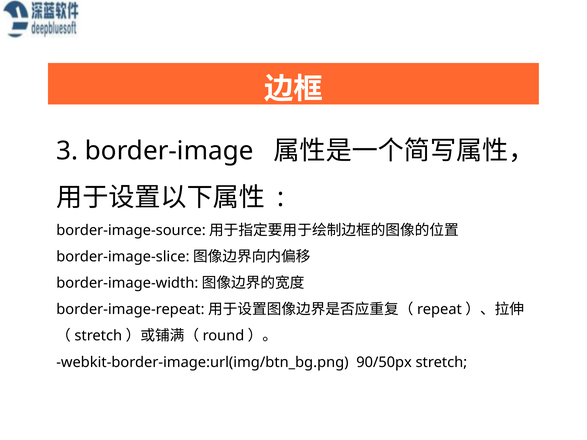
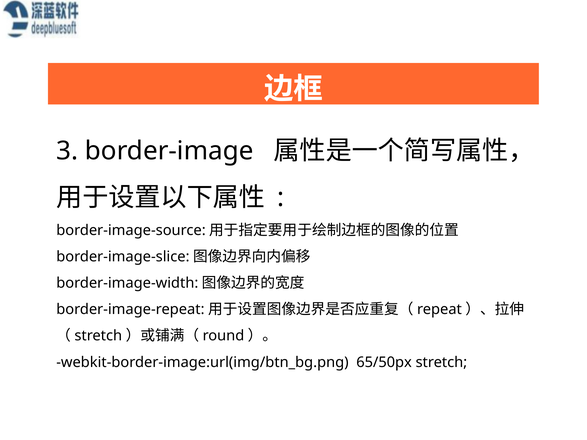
90/50px: 90/50px -> 65/50px
